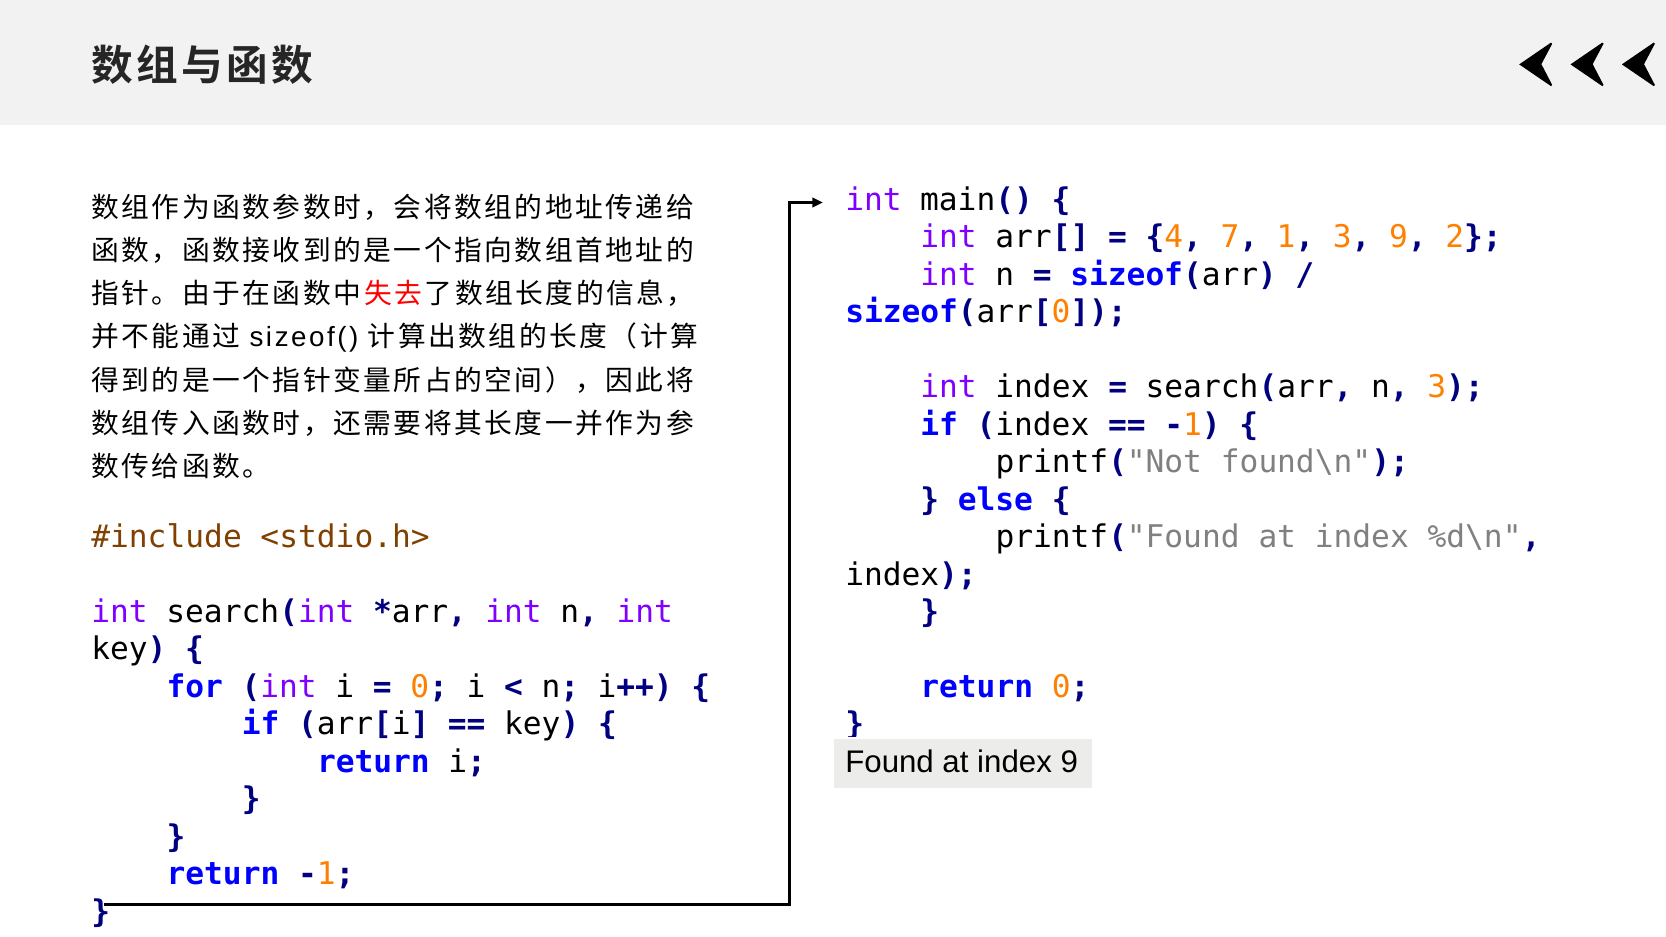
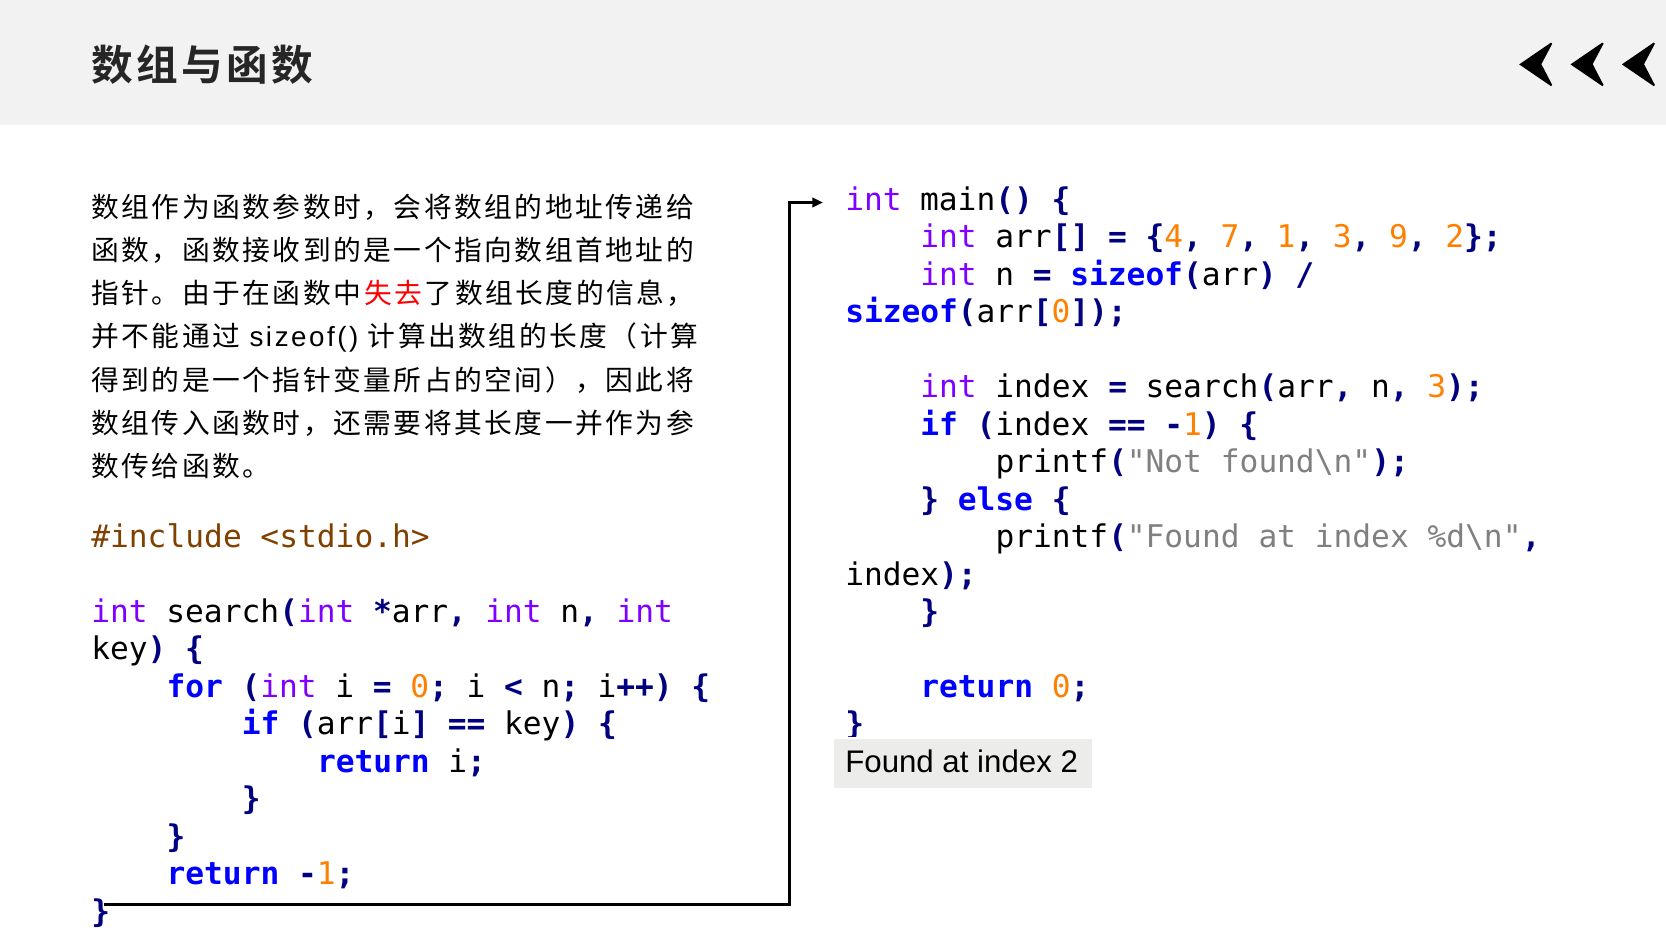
index 9: 9 -> 2
